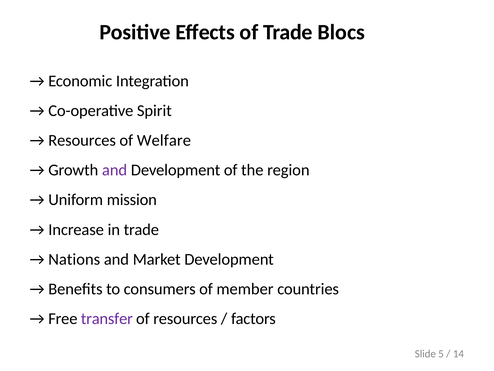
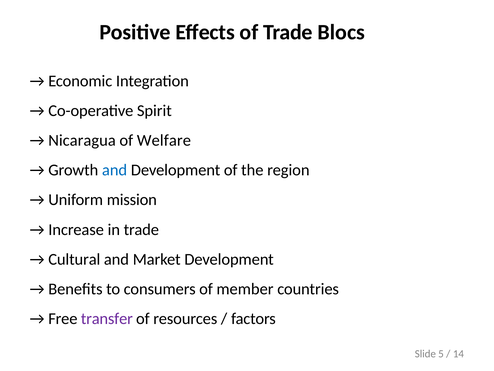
Resources at (82, 140): Resources -> Nicaragua
and at (115, 170) colour: purple -> blue
Nations: Nations -> Cultural
